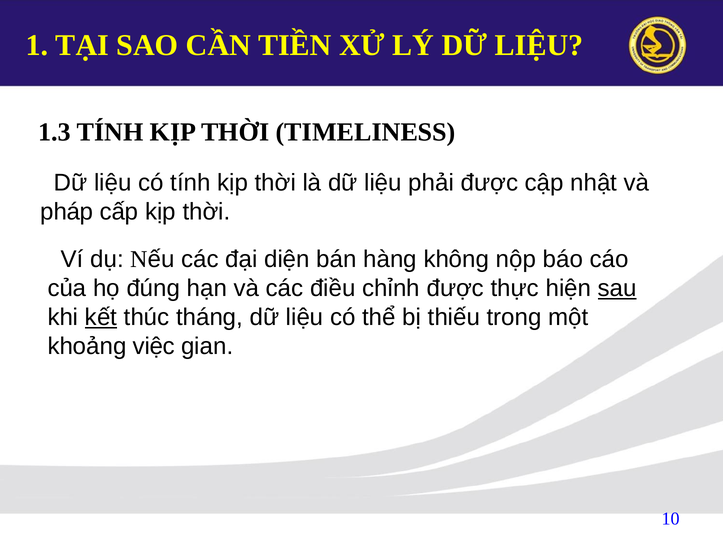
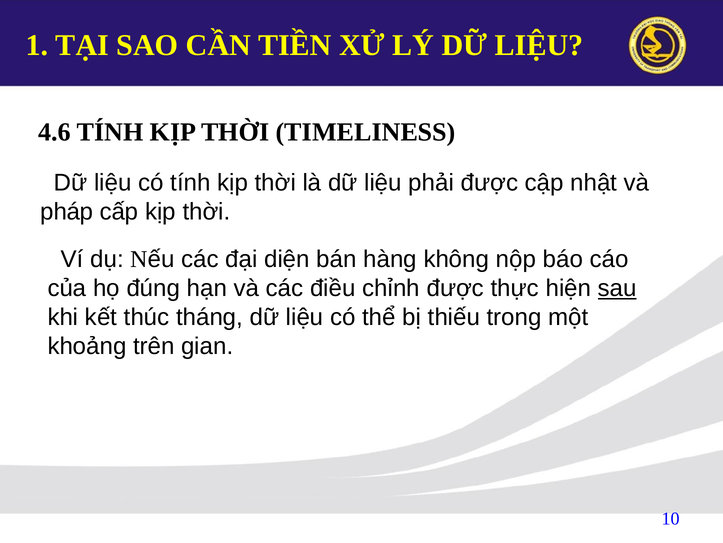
1.3: 1.3 -> 4.6
kết underline: present -> none
việc: việc -> trên
